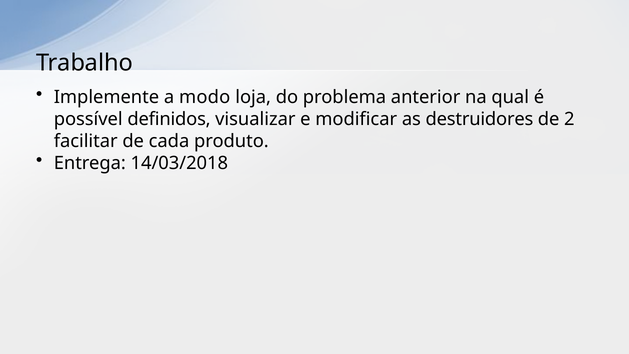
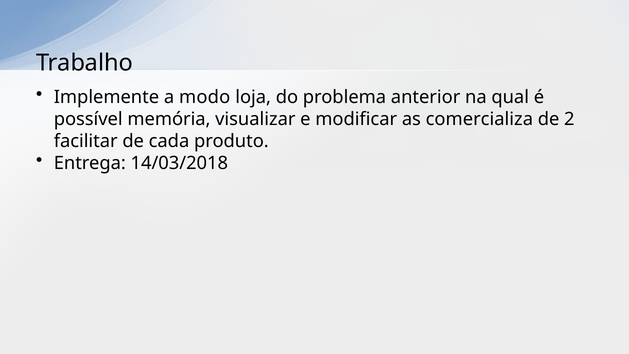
definidos: definidos -> memória
destruidores: destruidores -> comercializa
